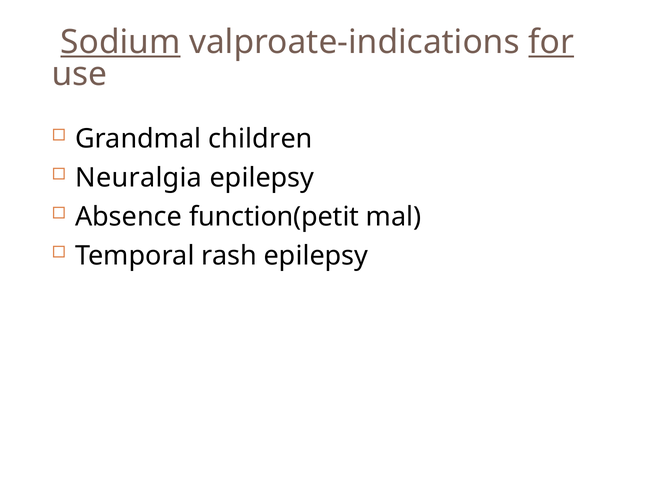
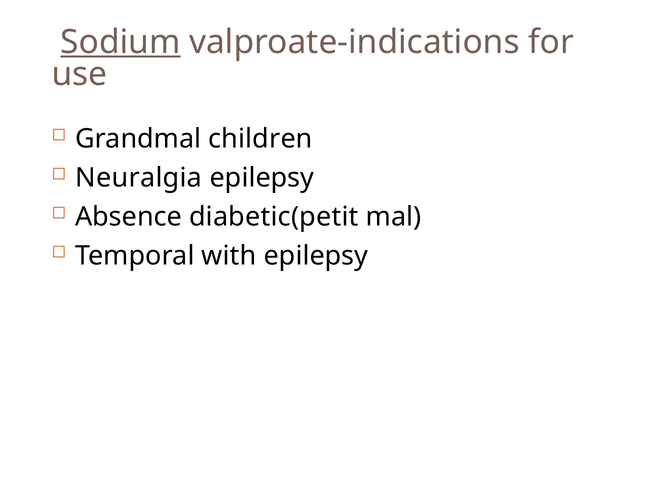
for underline: present -> none
function(petit: function(petit -> diabetic(petit
rash: rash -> with
